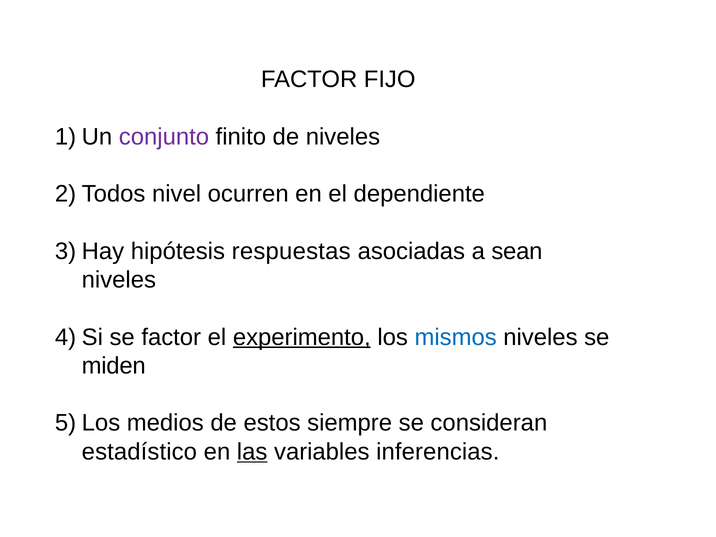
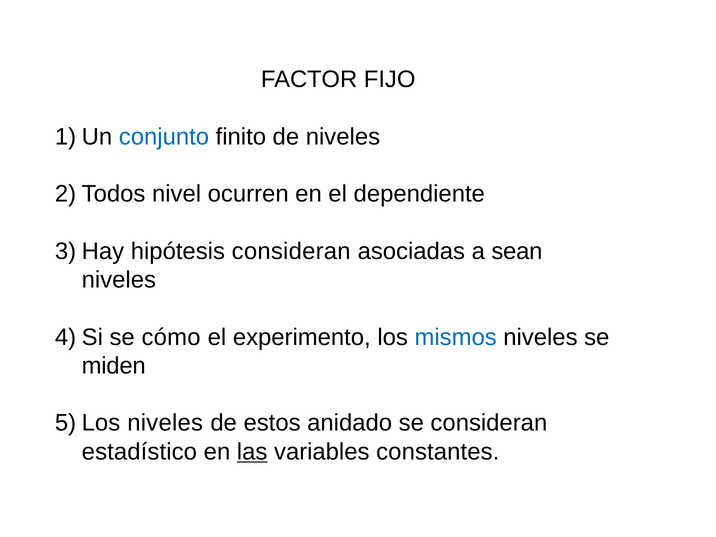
conjunto colour: purple -> blue
hipótesis respuestas: respuestas -> consideran
se factor: factor -> cómo
experimento underline: present -> none
medios at (165, 423): medios -> niveles
siempre: siempre -> anidado
inferencias: inferencias -> constantes
